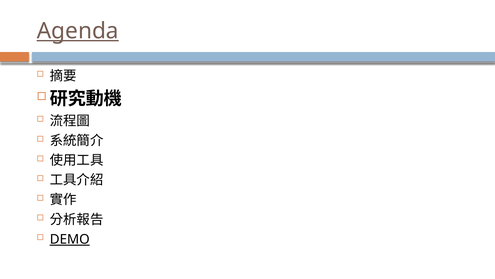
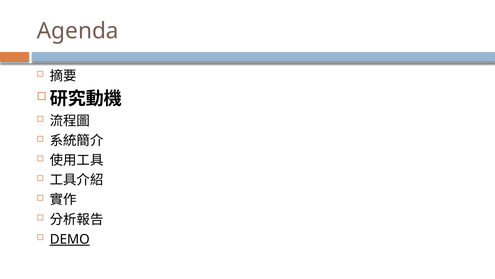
Agenda underline: present -> none
